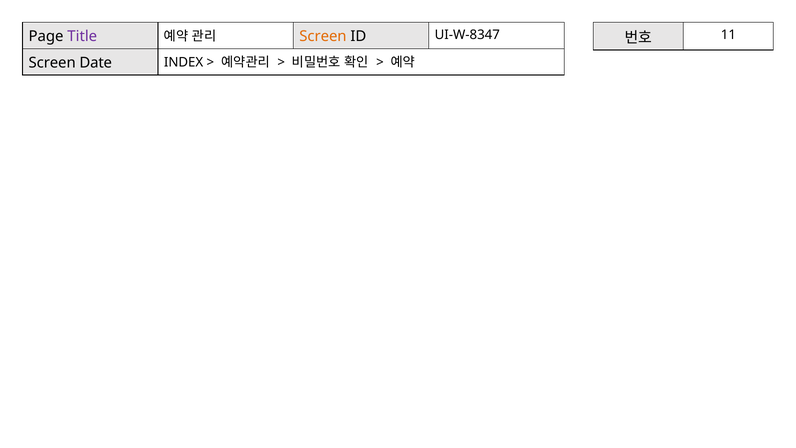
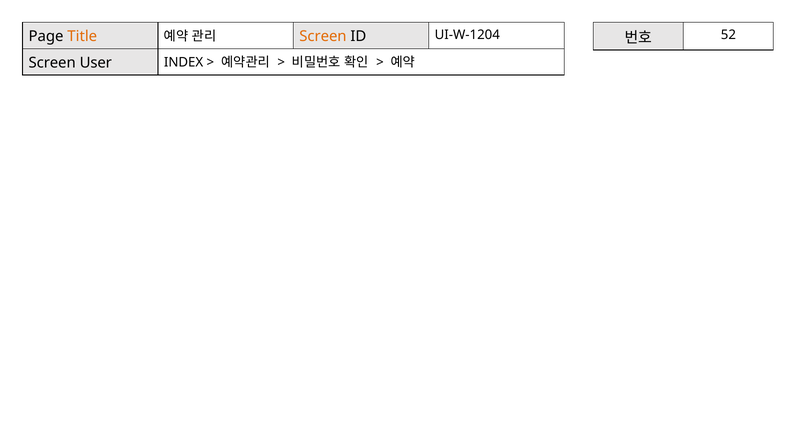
11: 11 -> 52
Title colour: purple -> orange
UI-W-8347: UI-W-8347 -> UI-W-1204
Date: Date -> User
